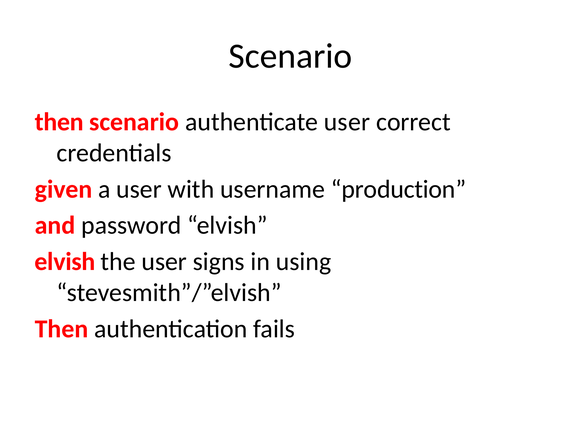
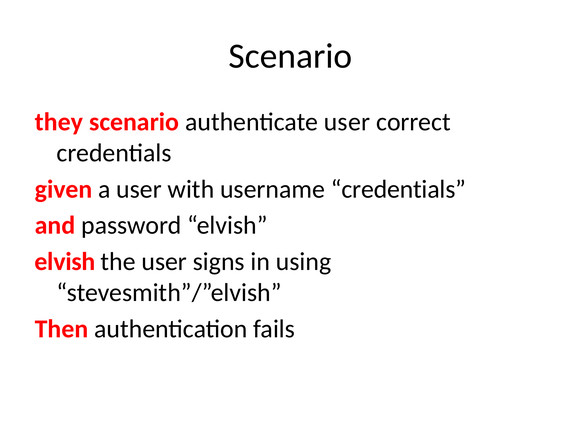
then at (59, 122): then -> they
username production: production -> credentials
